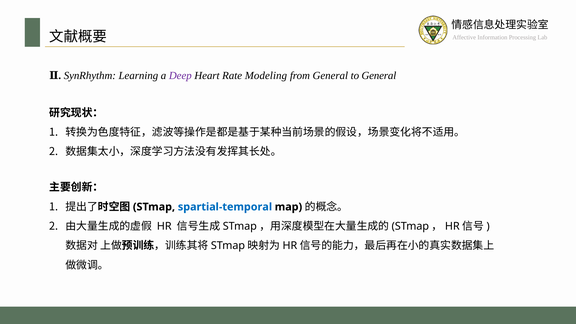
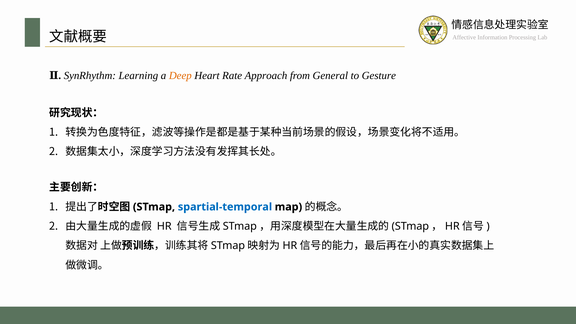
Deep colour: purple -> orange
Modeling: Modeling -> Approach
to General: General -> Gesture
